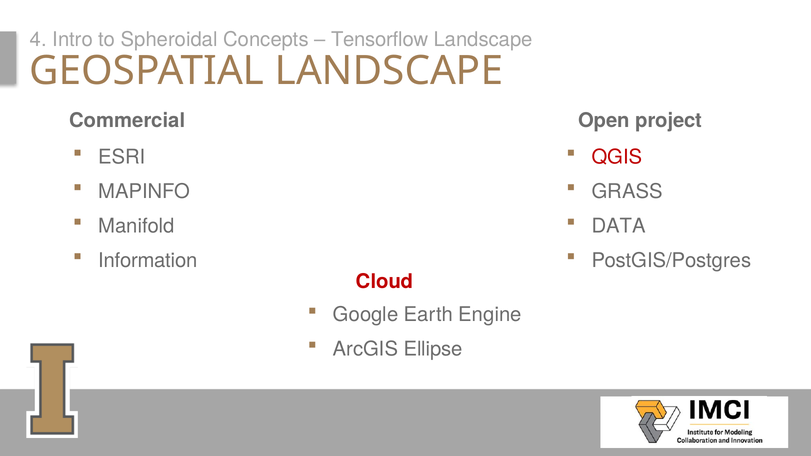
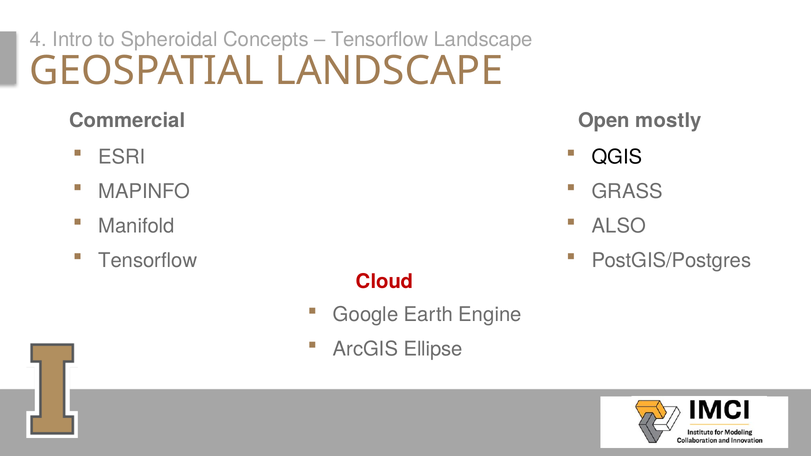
project: project -> mostly
QGIS colour: red -> black
DATA: DATA -> ALSO
Information at (148, 260): Information -> Tensorflow
